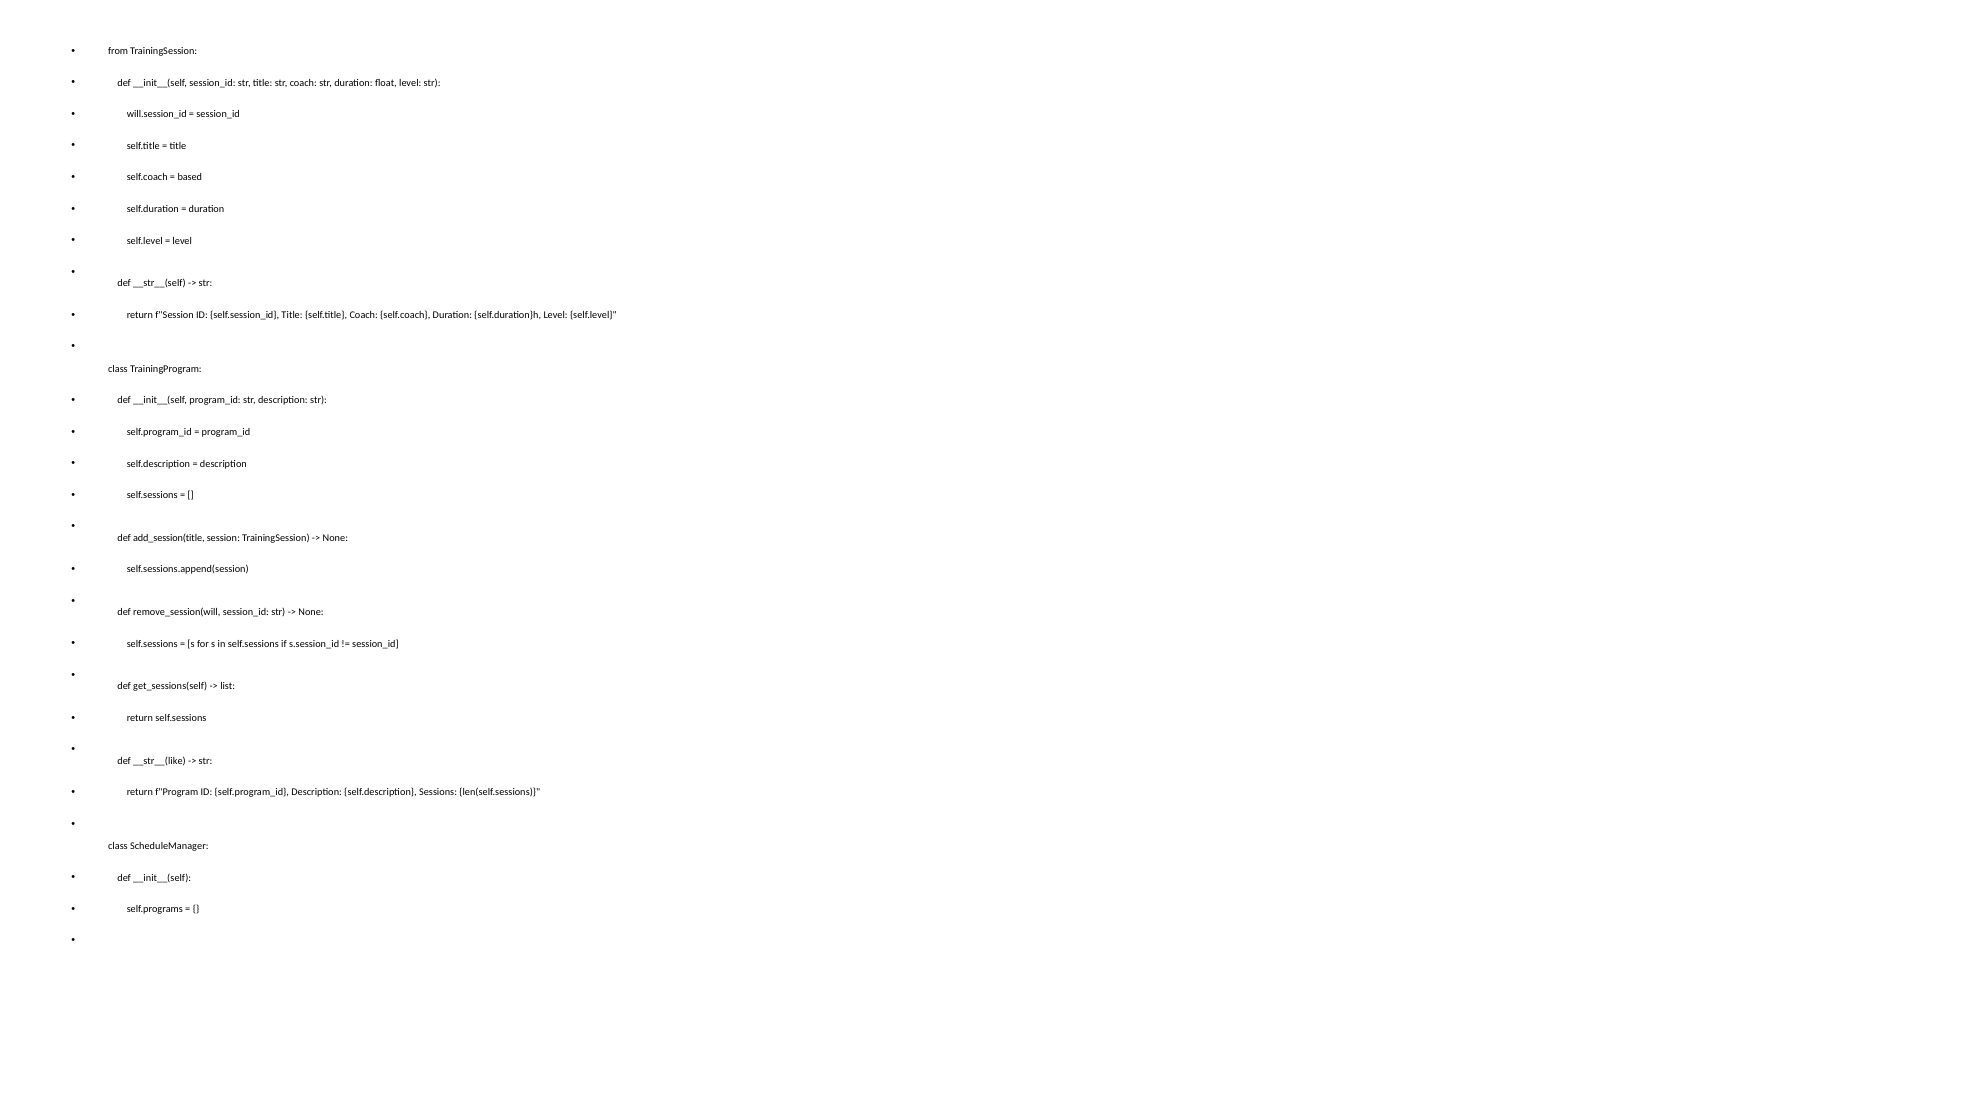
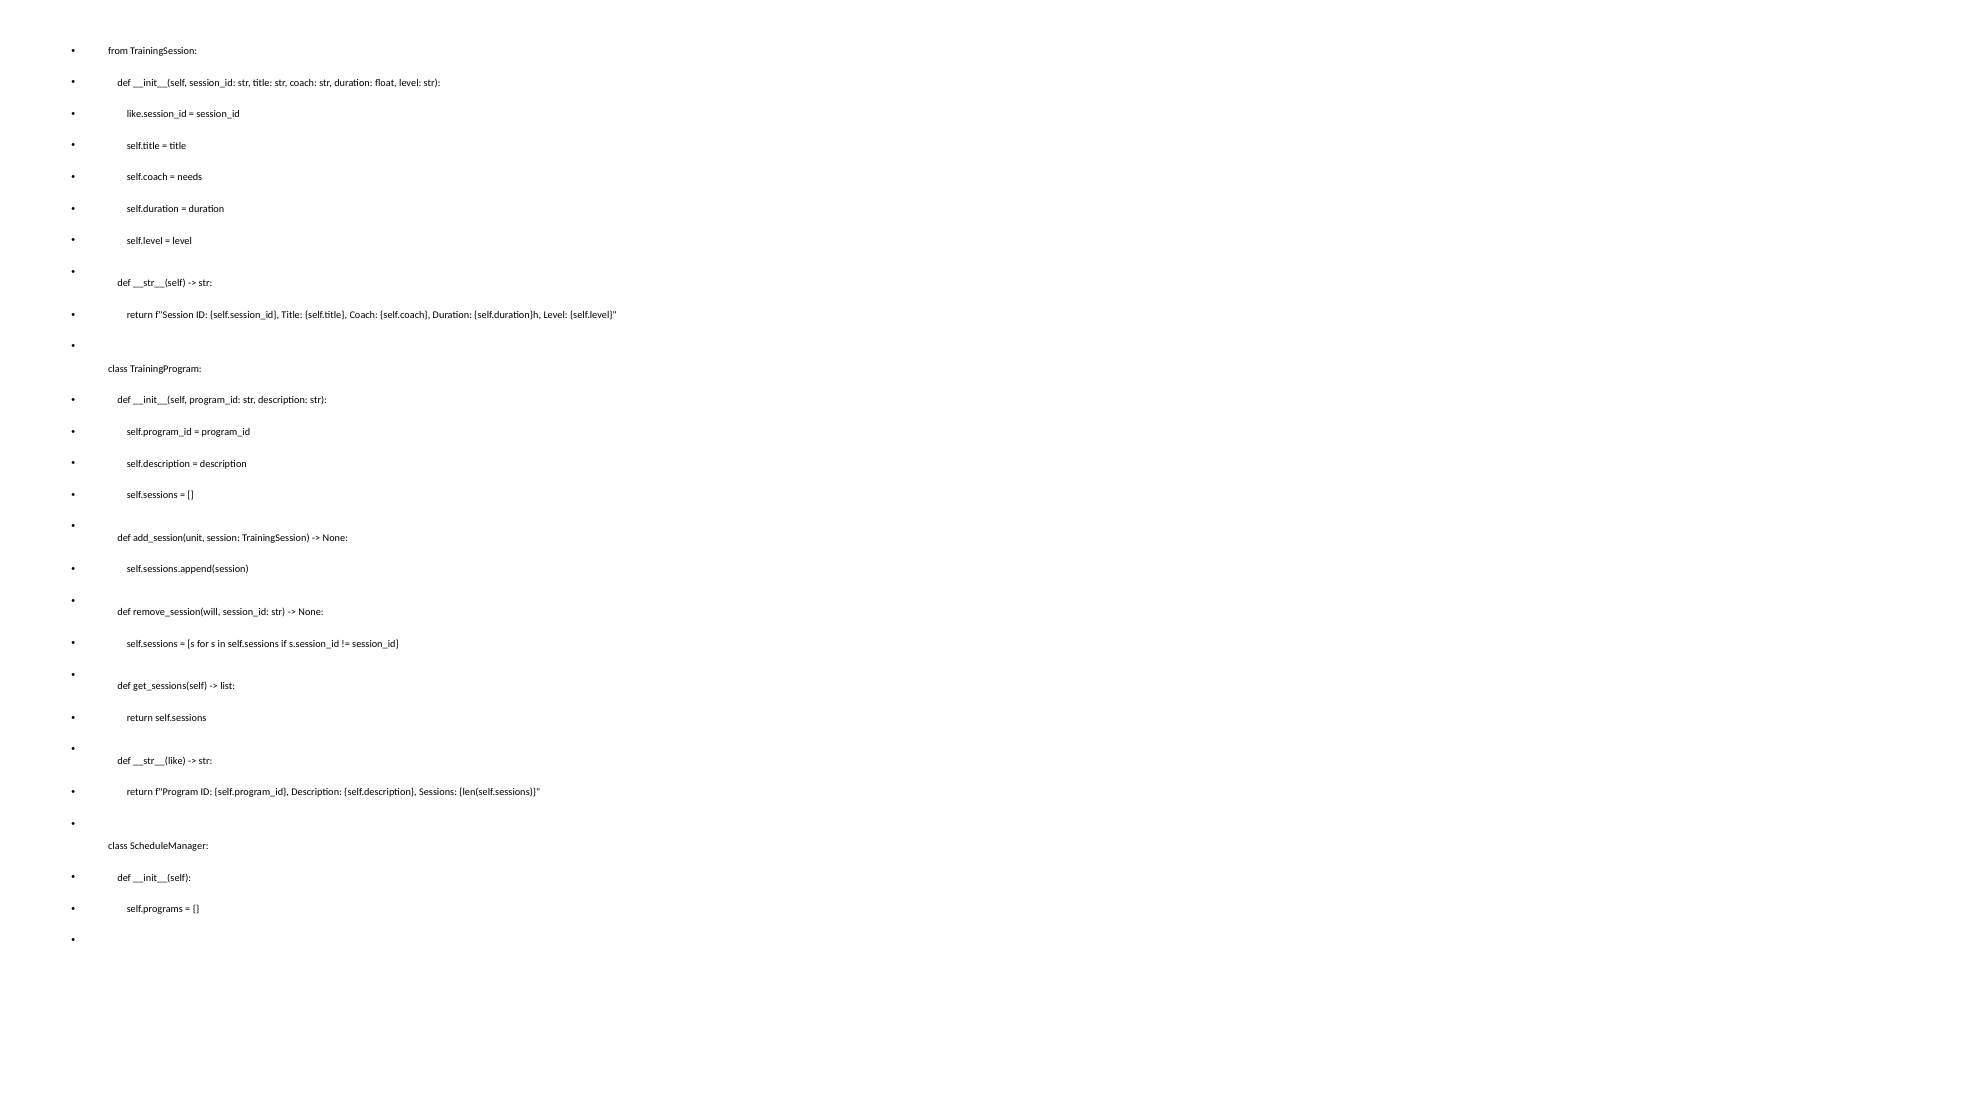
will.session_id: will.session_id -> like.session_id
based: based -> needs
add_session(title: add_session(title -> add_session(unit
